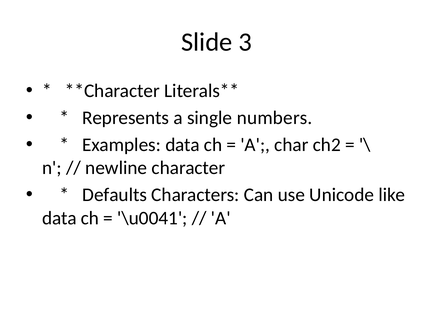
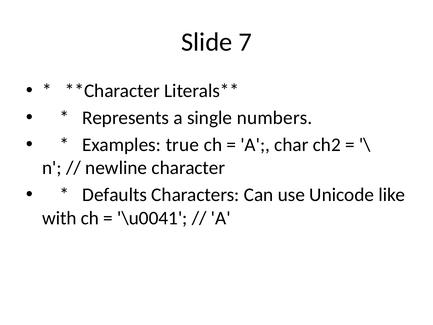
3: 3 -> 7
Examples data: data -> true
data at (59, 218): data -> with
